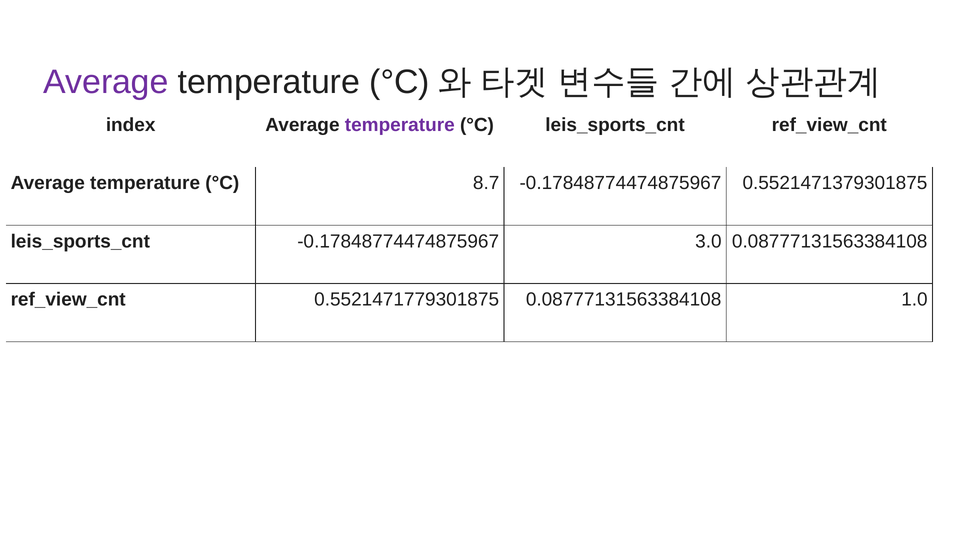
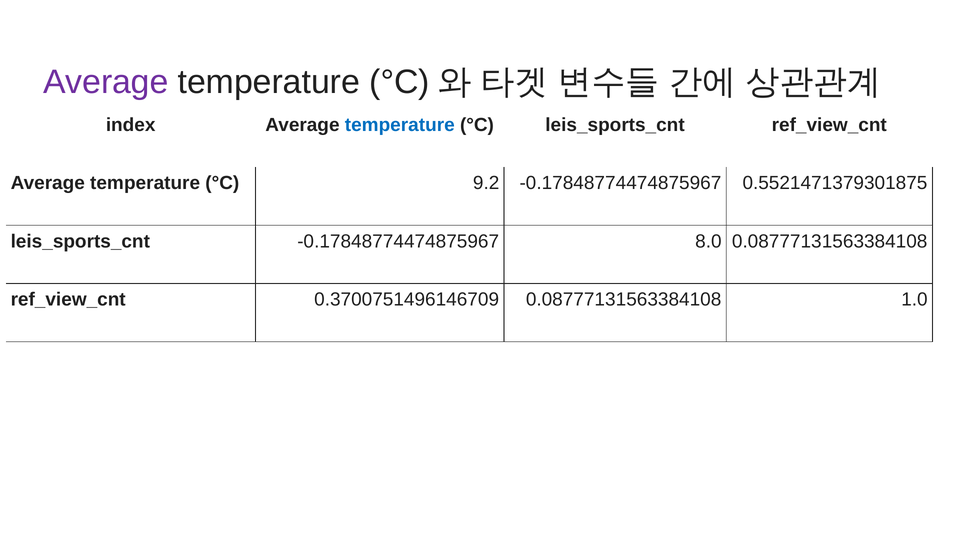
temperature at (400, 125) colour: purple -> blue
8.7: 8.7 -> 9.2
3.0: 3.0 -> 8.0
0.5521471779301875: 0.5521471779301875 -> 0.3700751496146709
